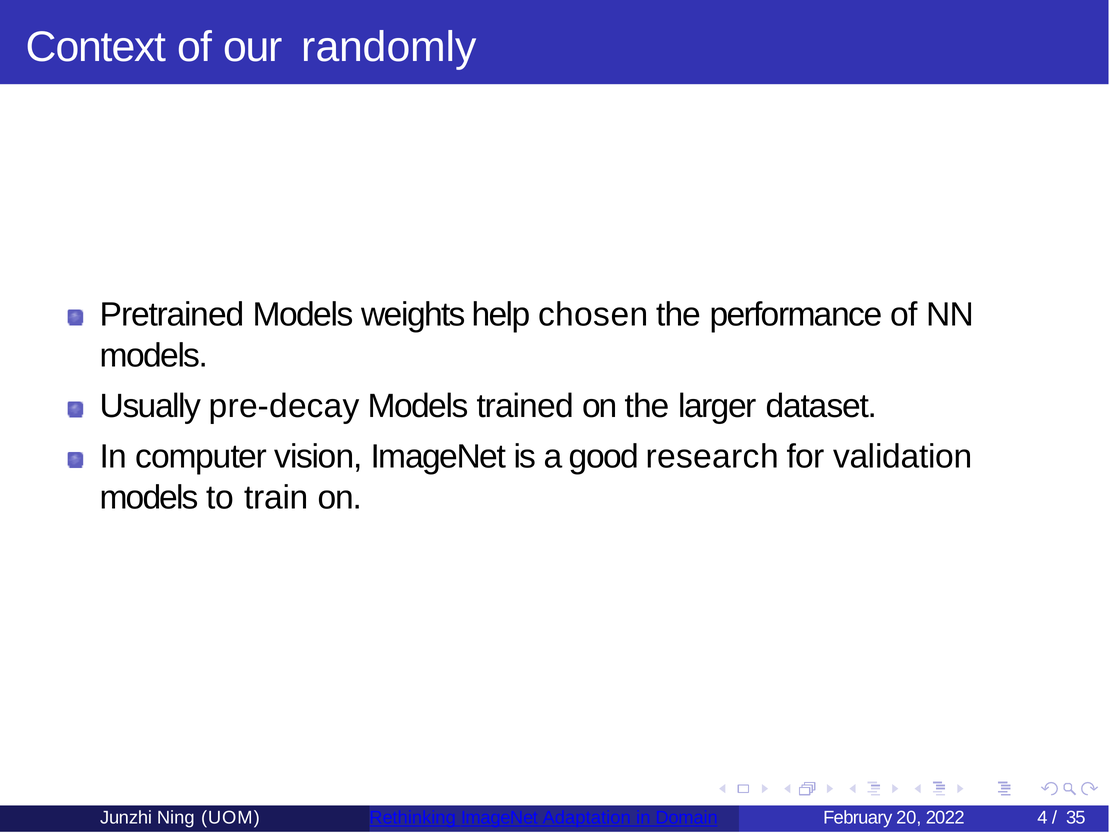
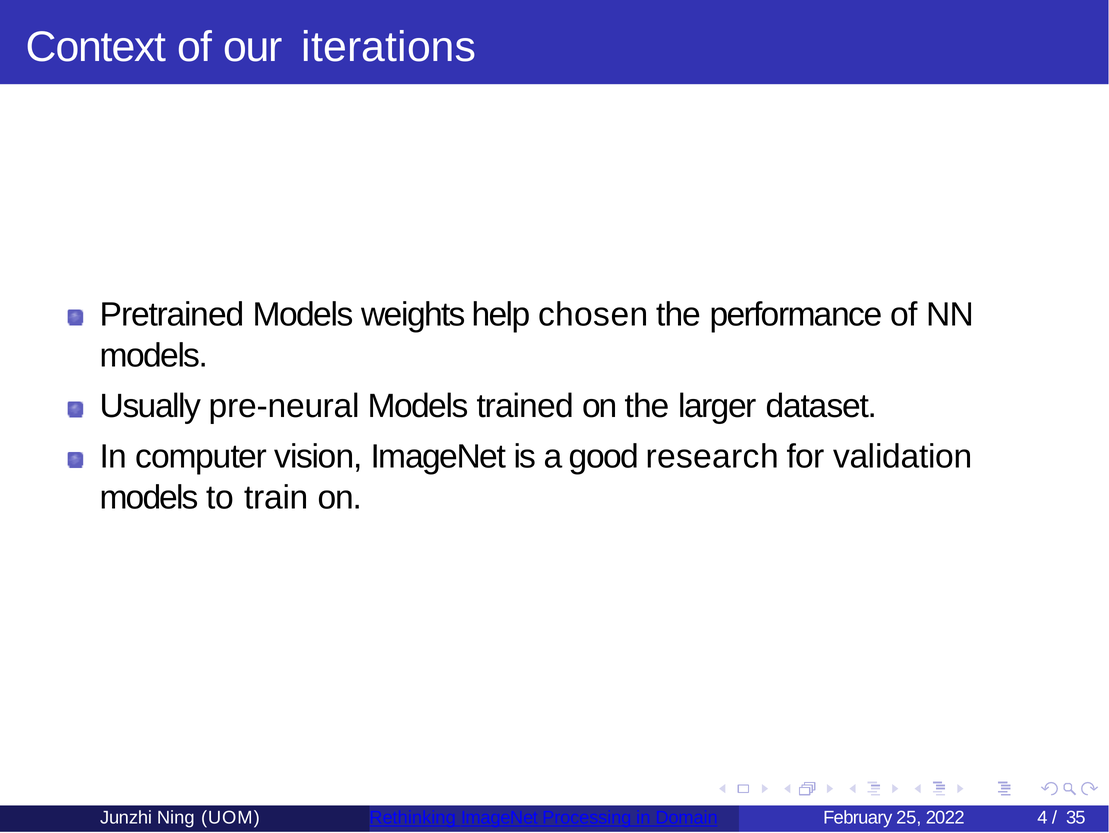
randomly: randomly -> iterations
pre-decay: pre-decay -> pre-neural
Adaptation: Adaptation -> Processing
20: 20 -> 25
